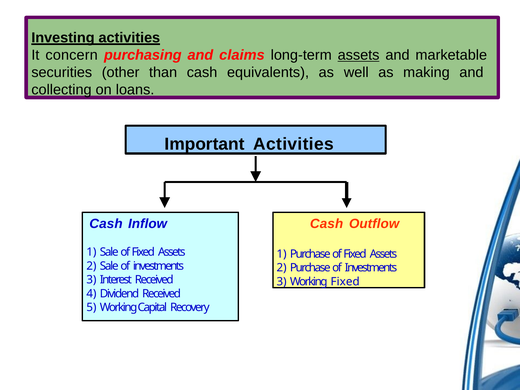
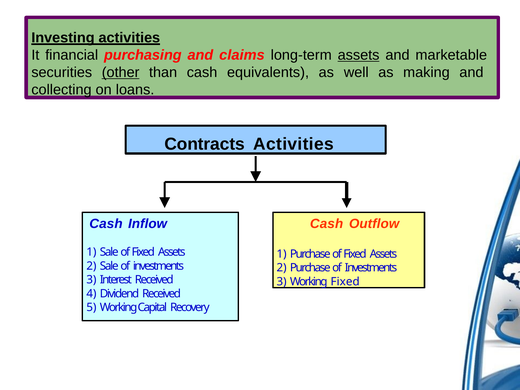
concern: concern -> financial
other underline: none -> present
Important: Important -> Contracts
